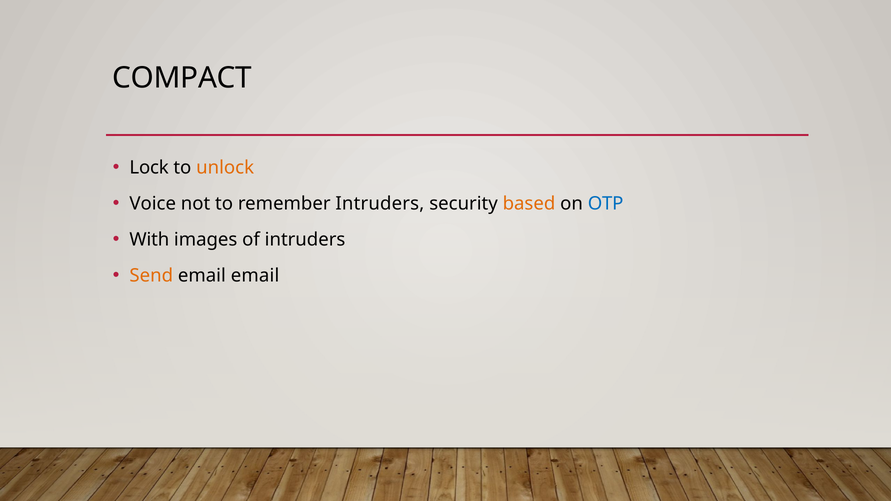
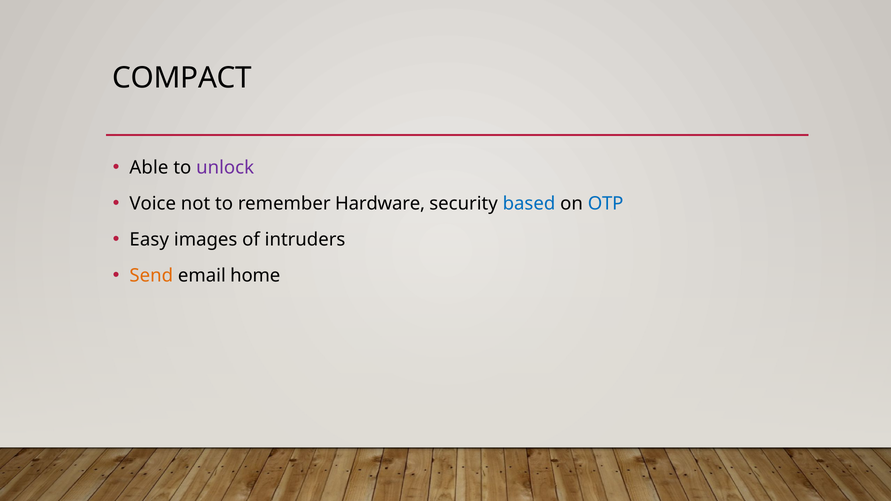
Lock: Lock -> Able
unlock colour: orange -> purple
remember Intruders: Intruders -> Hardware
based colour: orange -> blue
With: With -> Easy
email email: email -> home
